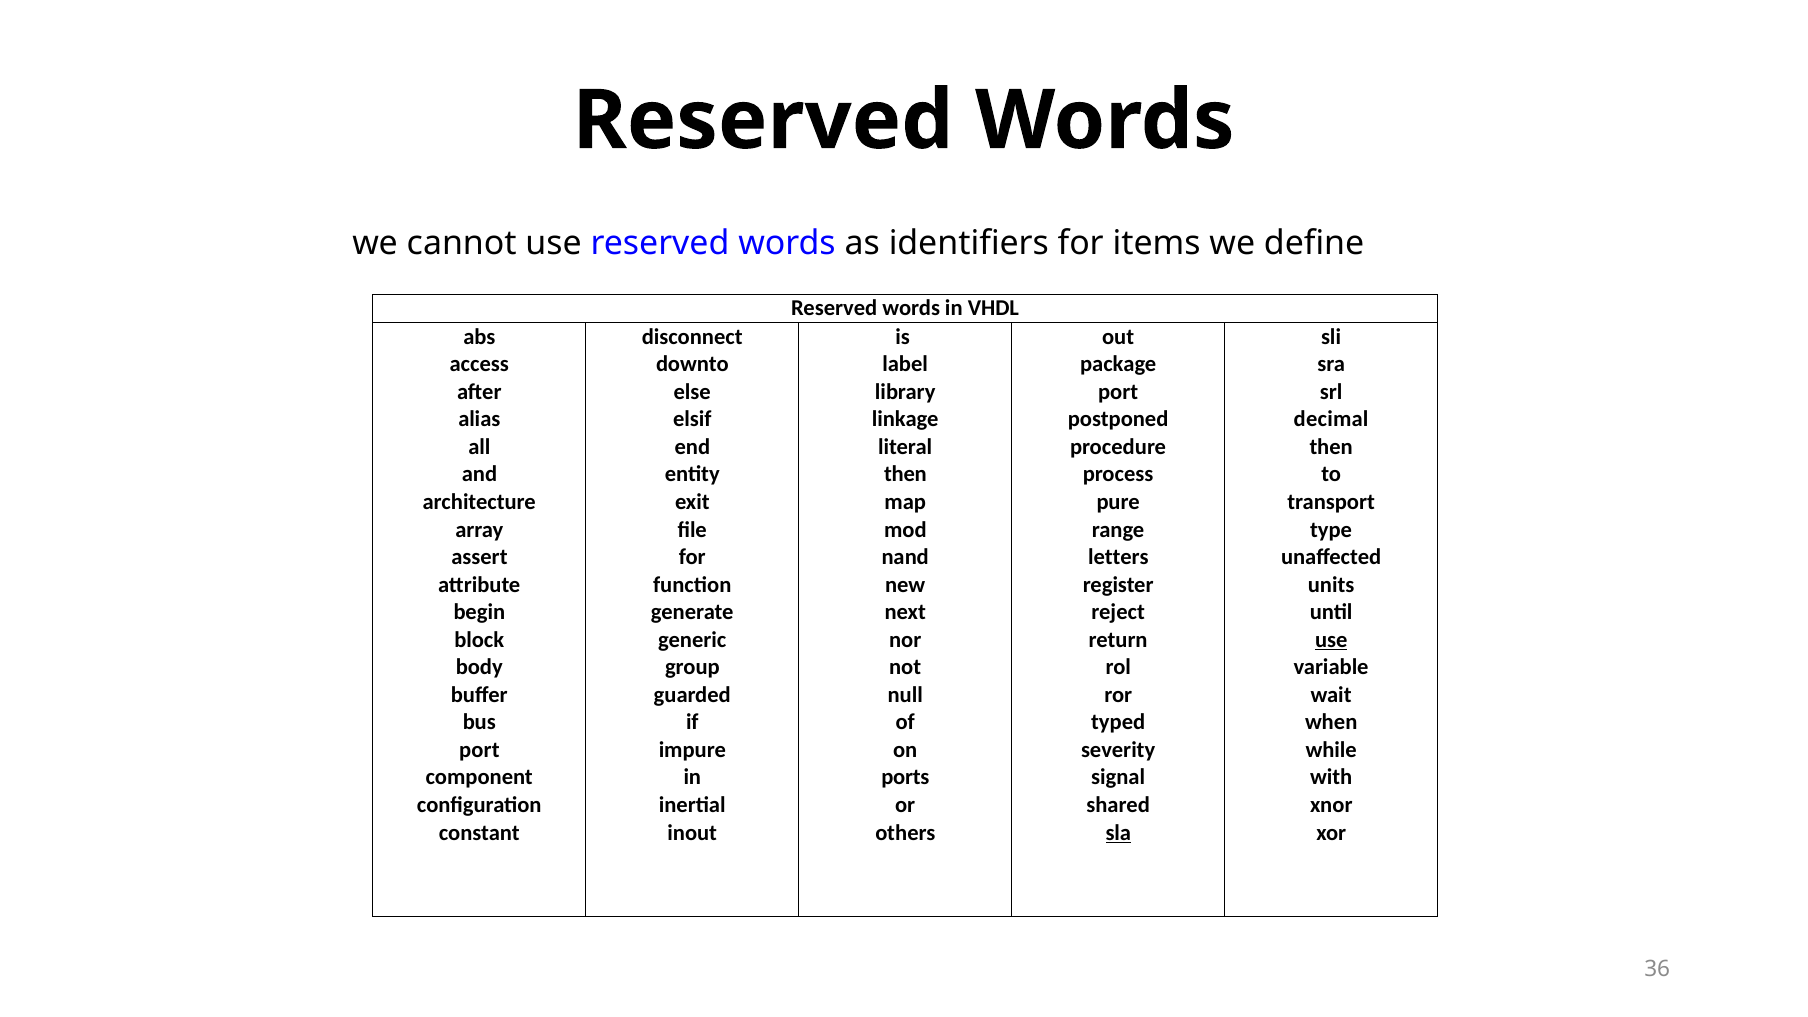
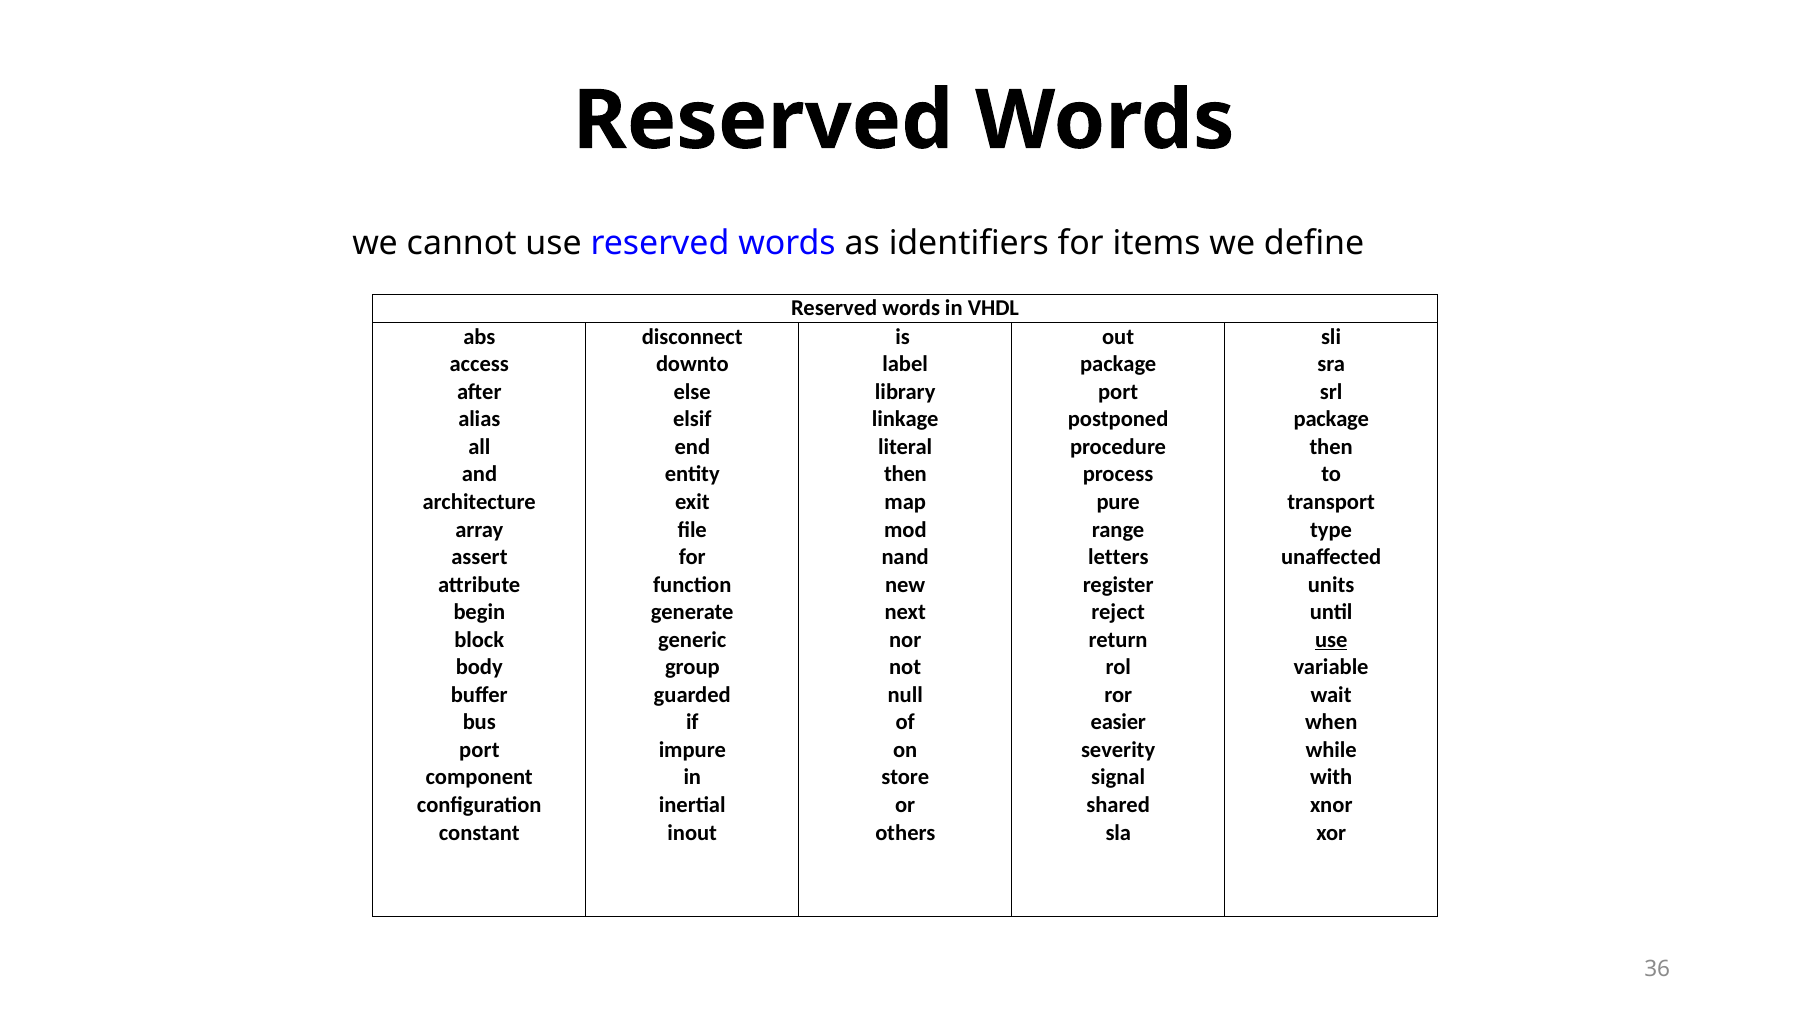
decimal at (1331, 419): decimal -> package
typed: typed -> easier
ports: ports -> store
sla underline: present -> none
